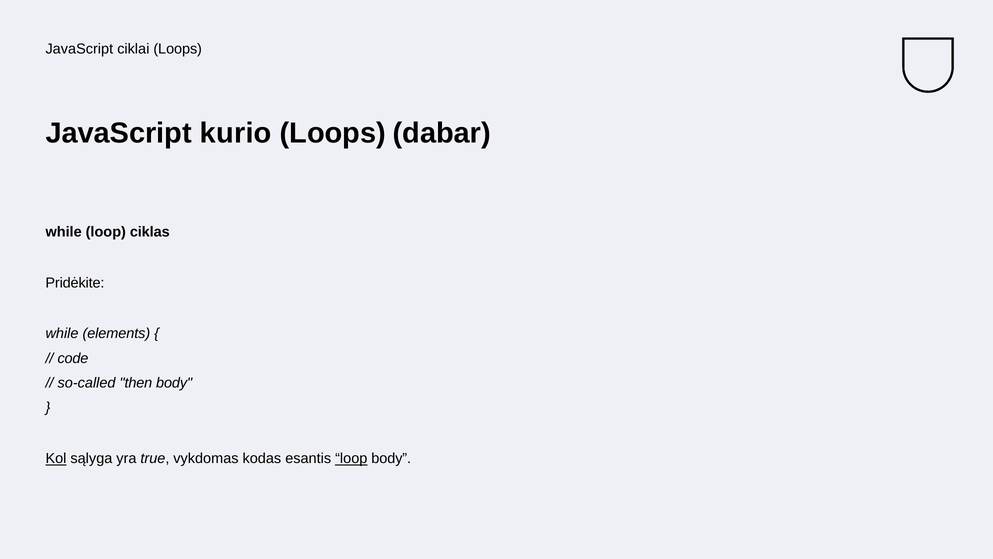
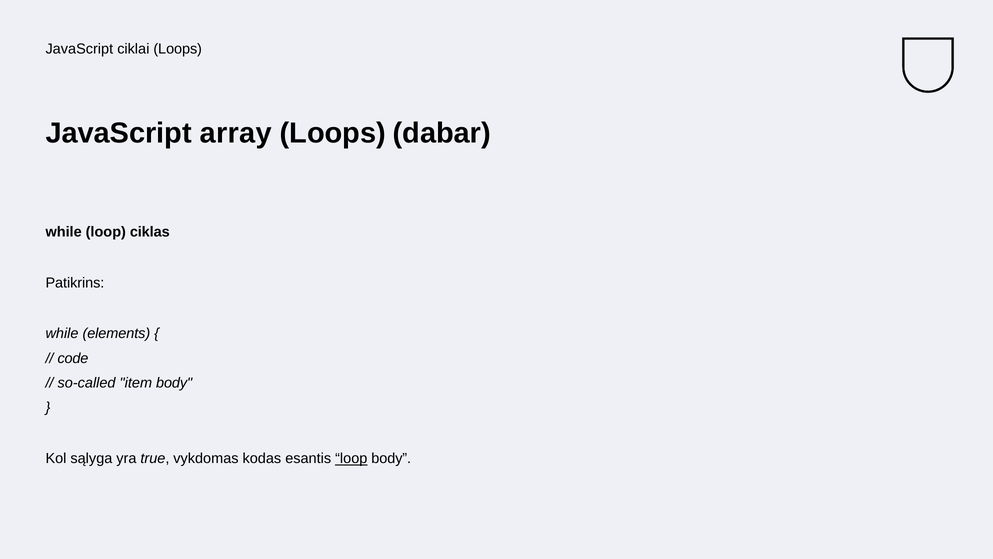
kurio: kurio -> array
Pridėkite: Pridėkite -> Patikrins
then: then -> item
Kol underline: present -> none
